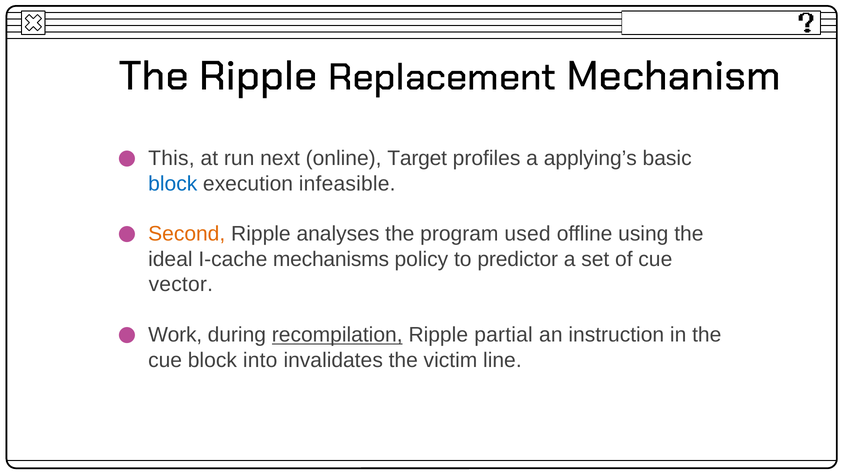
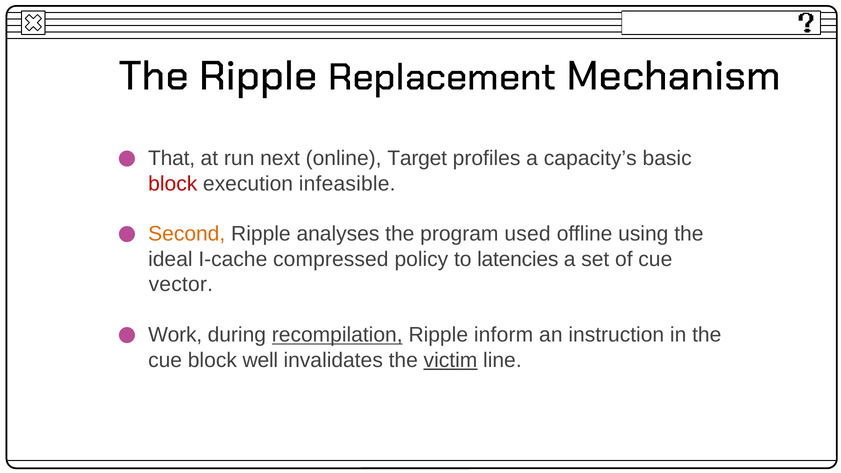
This: This -> That
applying’s: applying’s -> capacity’s
block at (173, 184) colour: blue -> red
mechanisms: mechanisms -> compressed
predictor: predictor -> latencies
partial: partial -> inform
into: into -> well
victim underline: none -> present
